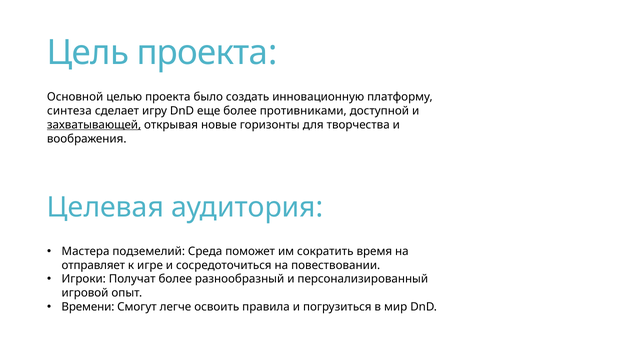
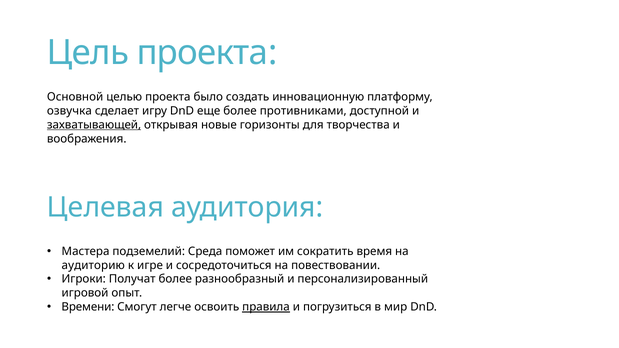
синтеза: синтеза -> озвучка
отправляет: отправляет -> аудиторию
правила underline: none -> present
